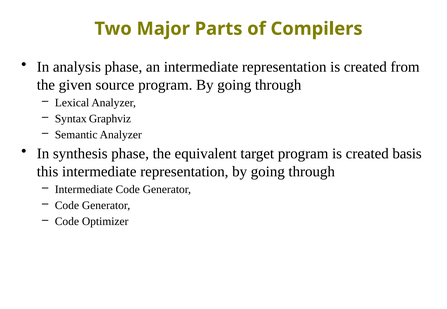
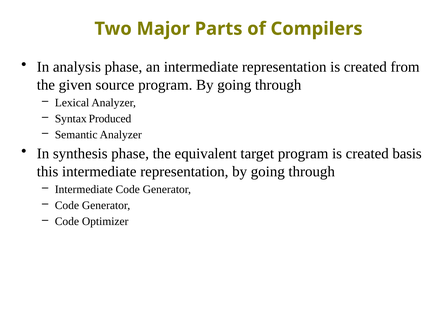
Graphviz: Graphviz -> Produced
